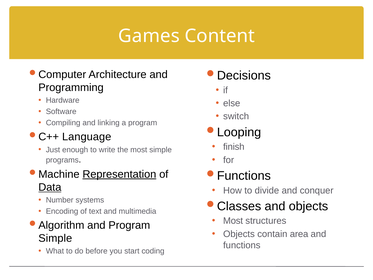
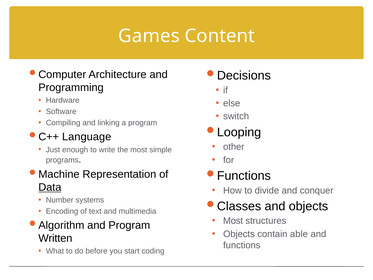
finish: finish -> other
Representation underline: present -> none
area: area -> able
Simple at (55, 238): Simple -> Written
